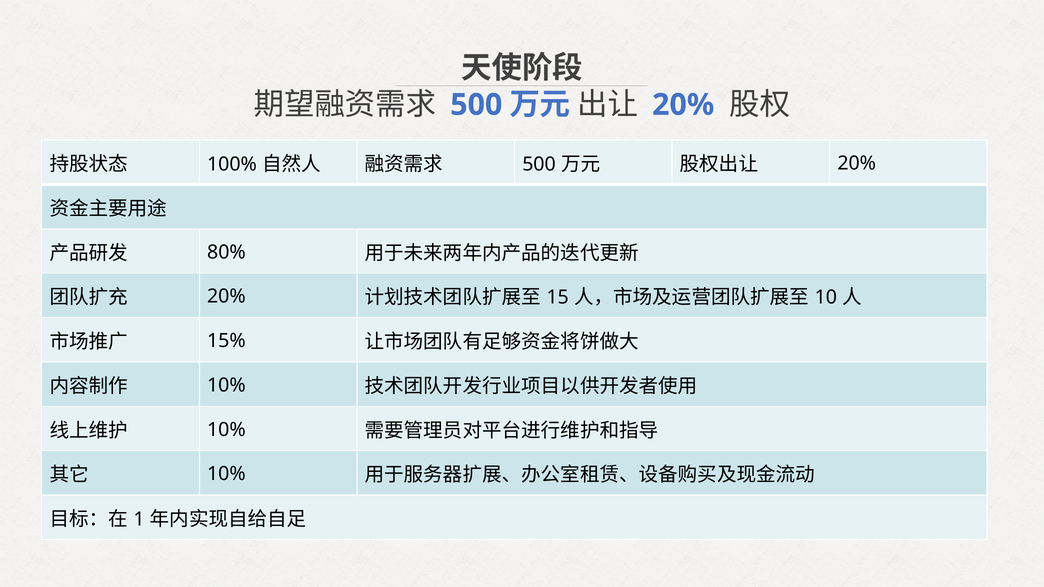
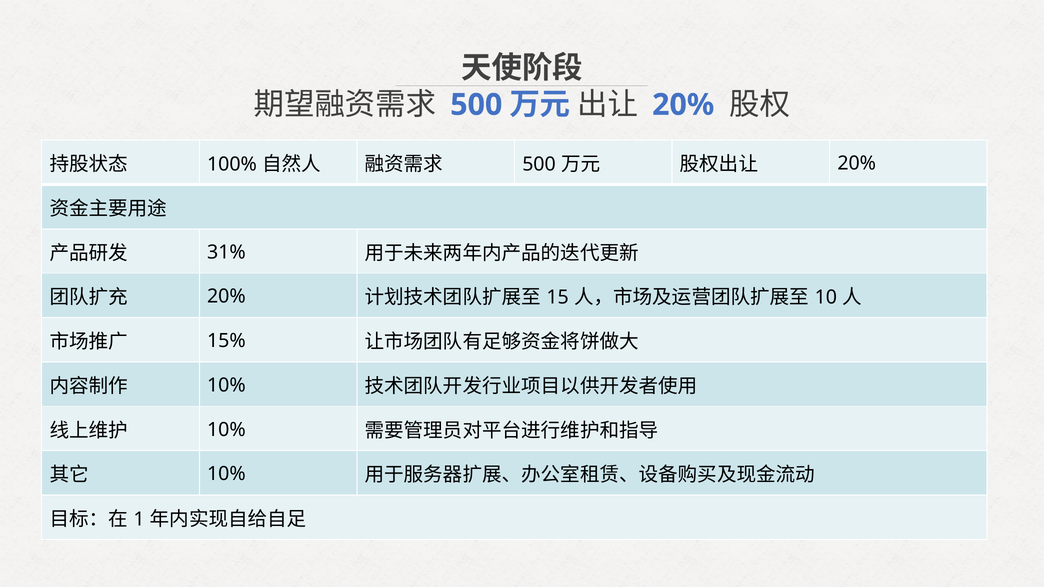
80%: 80% -> 31%
